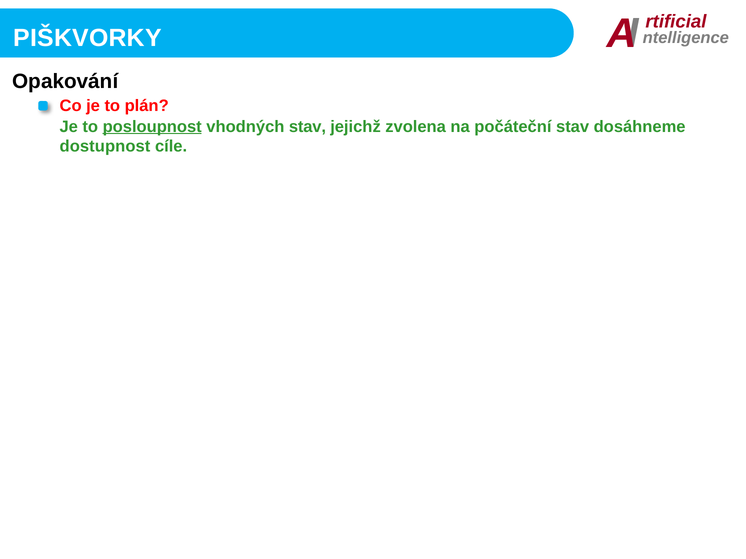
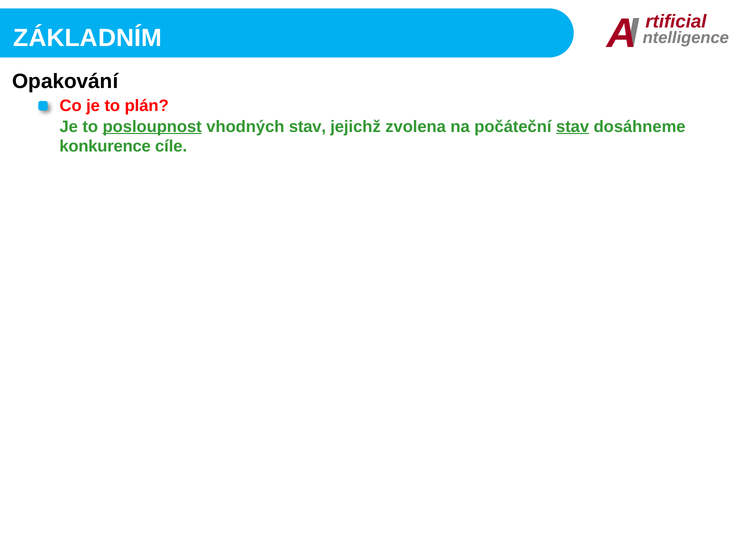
PIŠKVORKY: PIŠKVORKY -> ZÁKLADNÍM
stav at (573, 127) underline: none -> present
dostupnost: dostupnost -> konkurence
